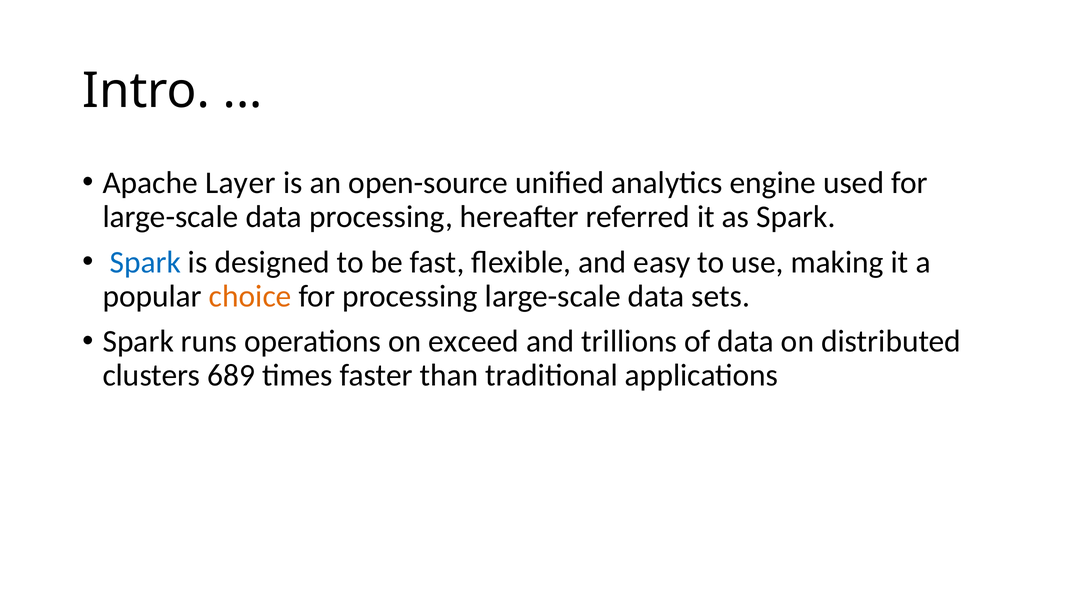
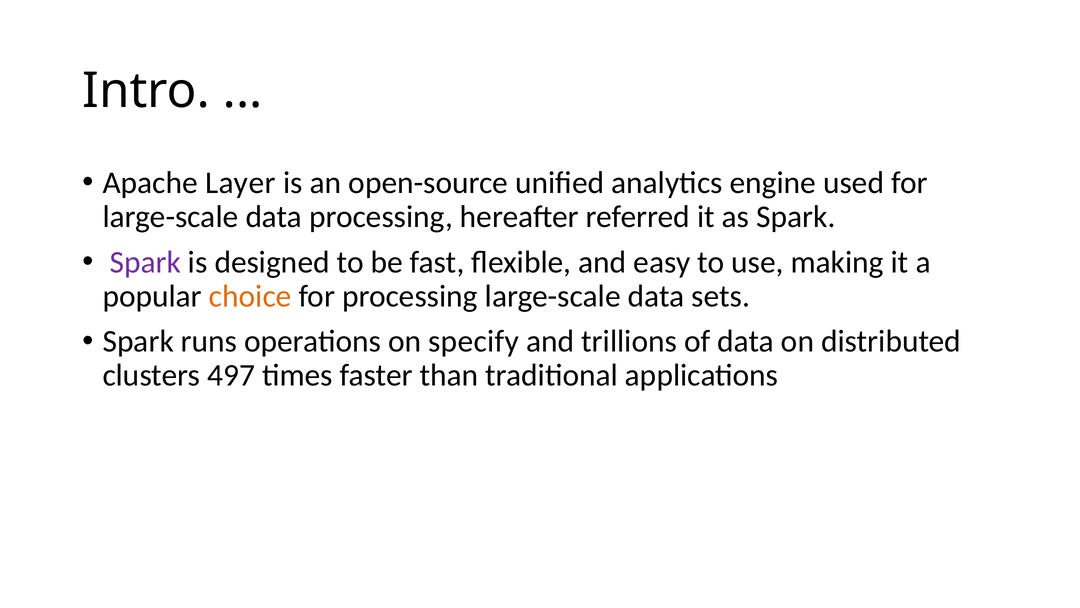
Spark at (145, 262) colour: blue -> purple
exceed: exceed -> specify
689: 689 -> 497
